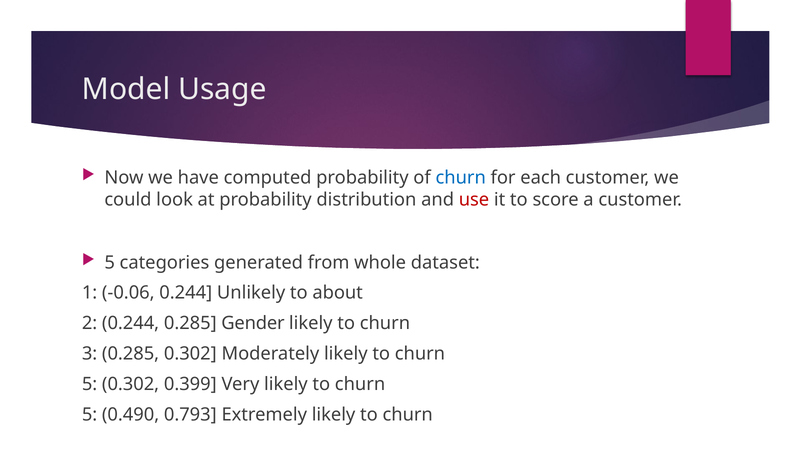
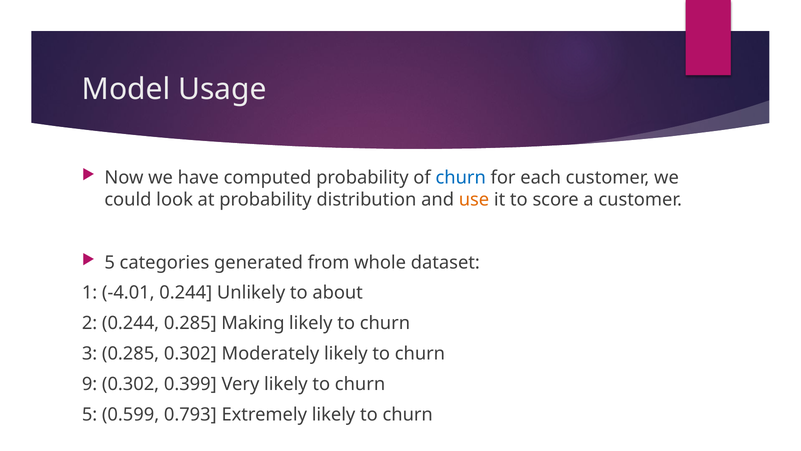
use colour: red -> orange
-0.06: -0.06 -> -4.01
Gender: Gender -> Making
5 at (90, 384): 5 -> 9
0.490: 0.490 -> 0.599
